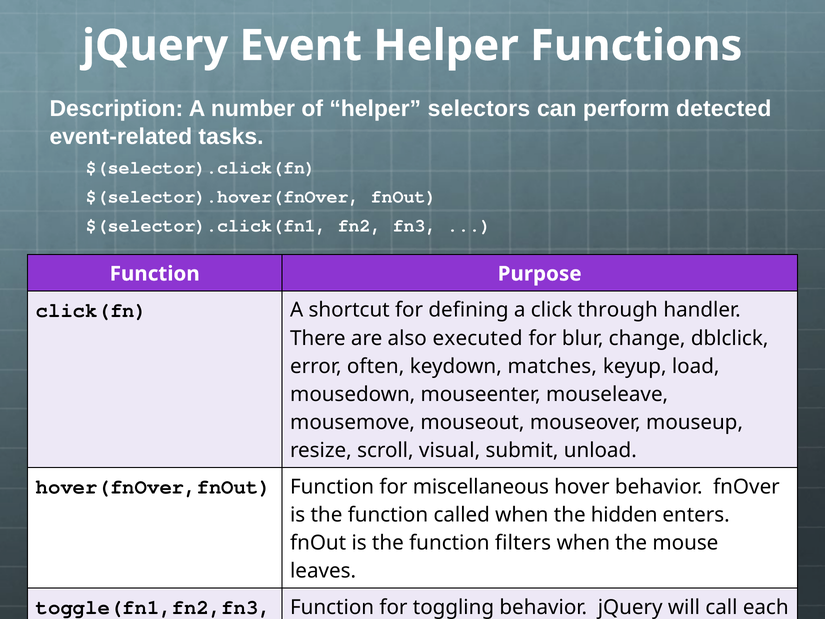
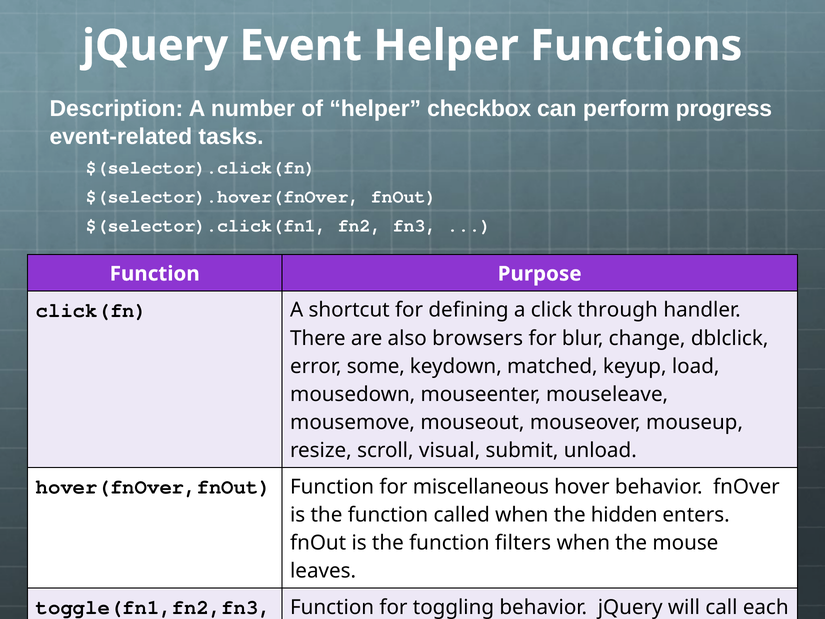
selectors: selectors -> checkbox
detected: detected -> progress
executed: executed -> browsers
often: often -> some
matches: matches -> matched
